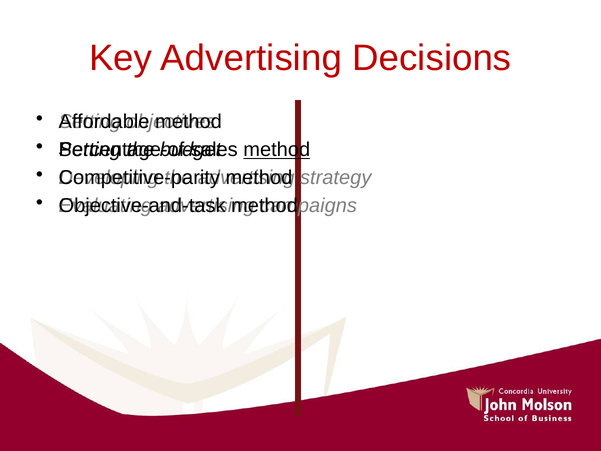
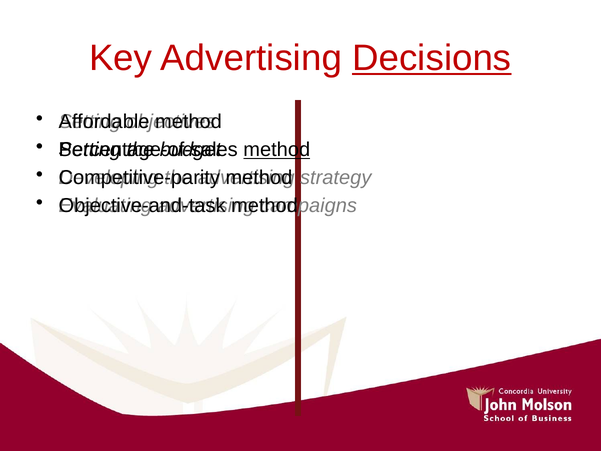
Decisions underline: none -> present
